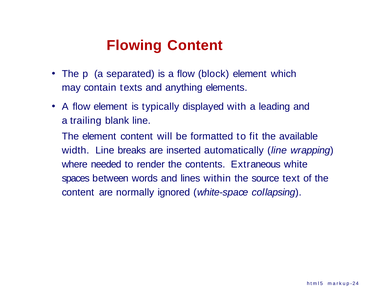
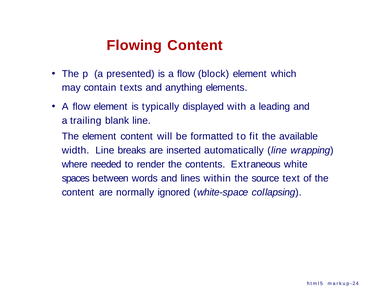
separated: separated -> presented
